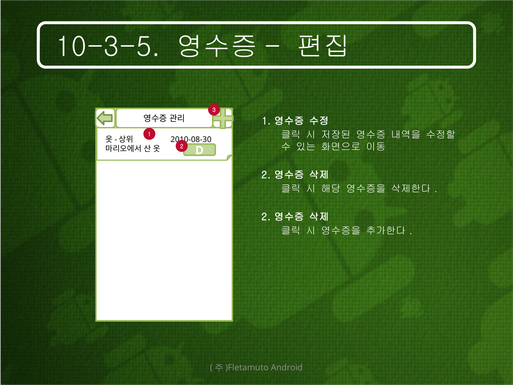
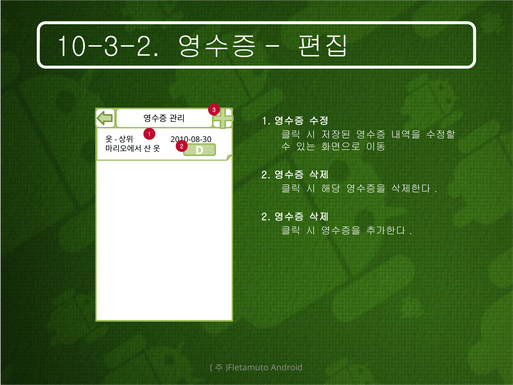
10-3-5: 10-3-5 -> 10-3-2
